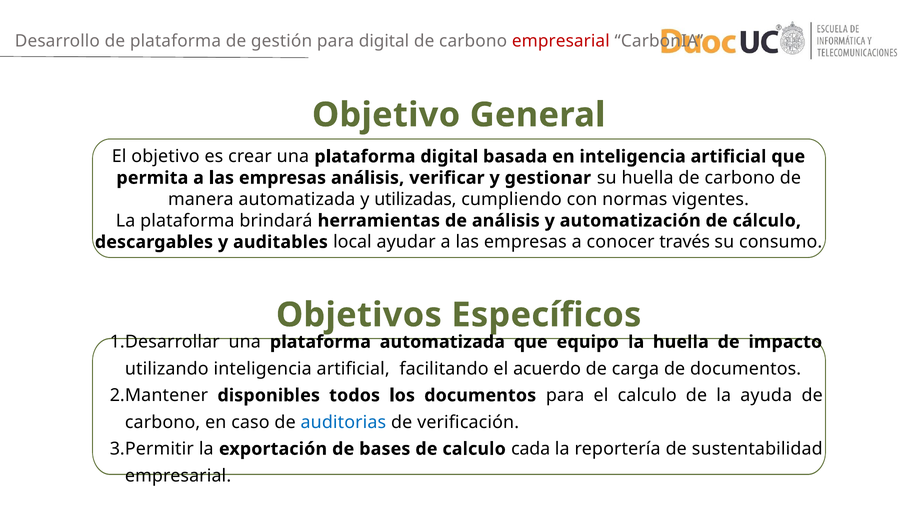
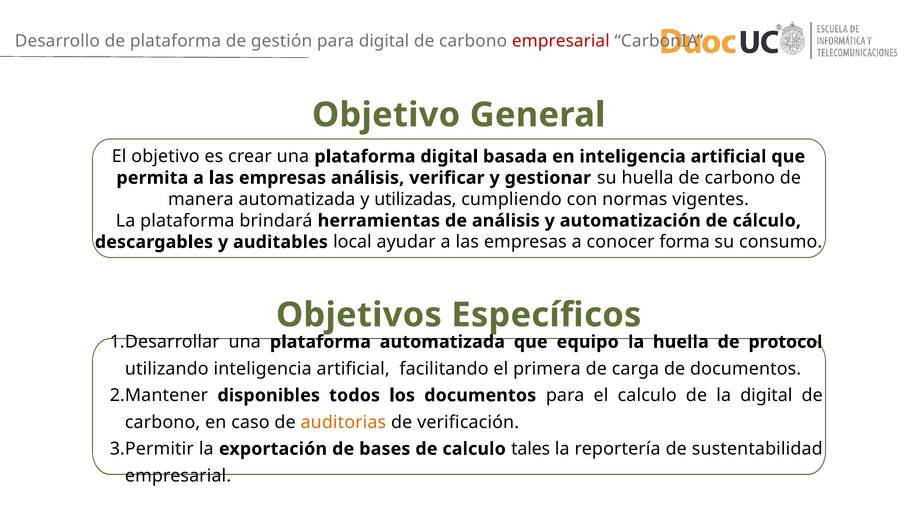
través: través -> forma
impacto: impacto -> protocol
acuerdo: acuerdo -> primera
la ayuda: ayuda -> digital
auditorias colour: blue -> orange
cada: cada -> tales
